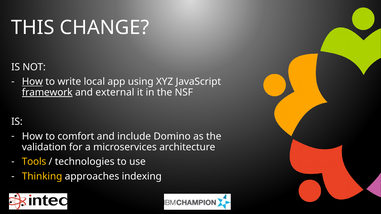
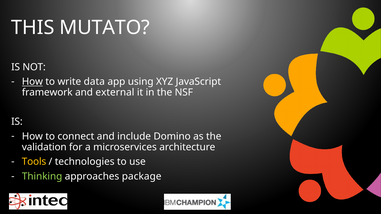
CHANGE: CHANGE -> MUTATO
local: local -> data
framework underline: present -> none
comfort: comfort -> connect
Thinking colour: yellow -> light green
indexing: indexing -> package
